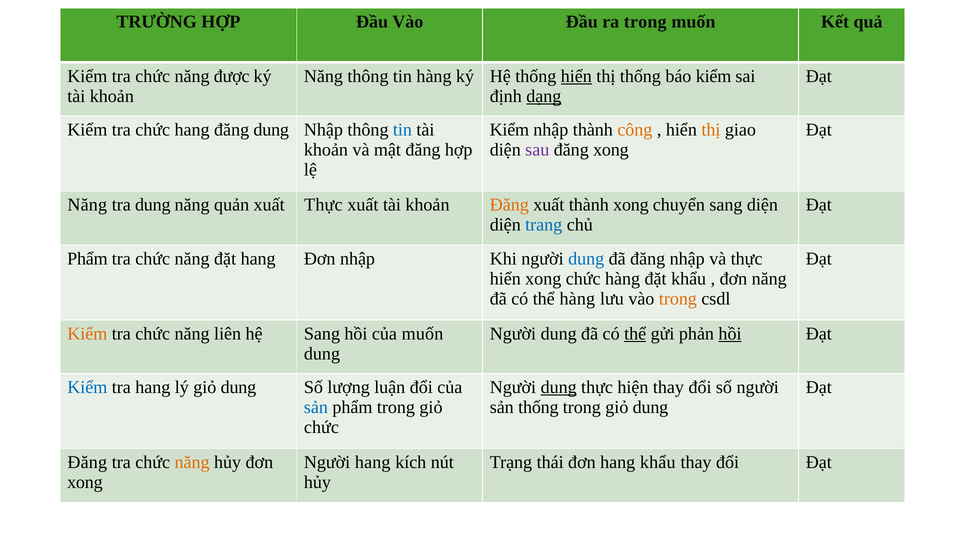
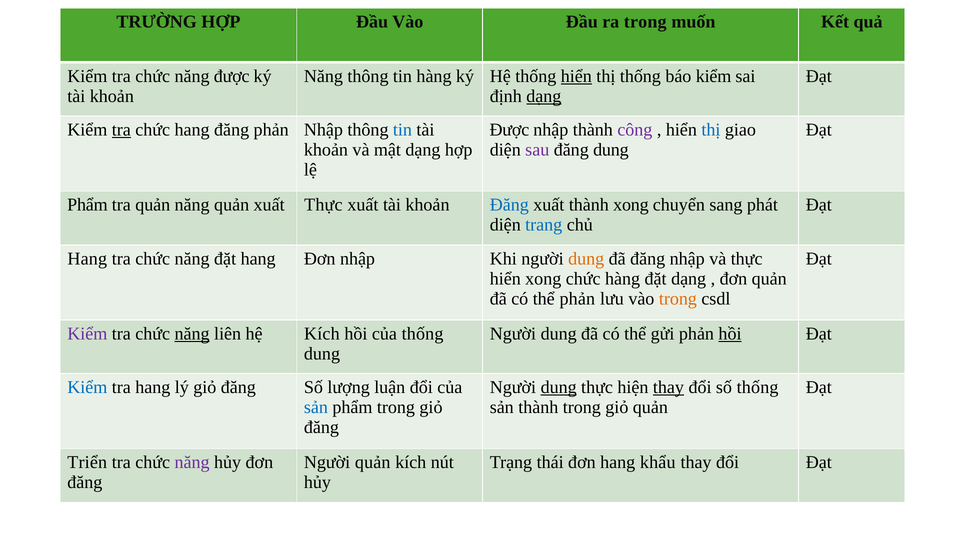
tra at (121, 130) underline: none -> present
đăng dung: dung -> phản
Kiểm at (509, 130): Kiểm -> Được
công colour: orange -> purple
thị at (711, 130) colour: orange -> blue
mật đăng: đăng -> dạng
đăng xong: xong -> dung
Năng at (87, 205): Năng -> Phẩm
tra dung: dung -> quản
Đăng at (509, 205) colour: orange -> blue
sang diện: diện -> phát
Phẩm at (87, 259): Phẩm -> Hang
dung at (586, 259) colour: blue -> orange
đặt khẩu: khẩu -> dạng
đơn năng: năng -> quản
thể hàng: hàng -> phản
Kiểm at (87, 334) colour: orange -> purple
năng at (192, 334) underline: none -> present
hệ Sang: Sang -> Kích
của muốn: muốn -> thống
thể at (635, 334) underline: present -> none
lý giỏ dung: dung -> đăng
thay at (668, 387) underline: none -> present
số người: người -> thống
sản thống: thống -> thành
trong giỏ dung: dung -> quản
chức at (321, 427): chức -> đăng
Đăng at (87, 463): Đăng -> Triển
năng at (192, 463) colour: orange -> purple
Người hang: hang -> quản
xong at (85, 483): xong -> đăng
